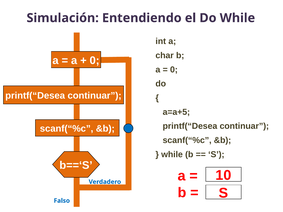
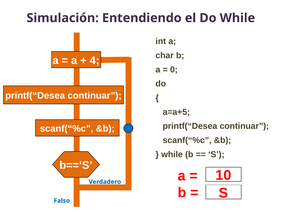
0 at (95, 60): 0 -> 4
